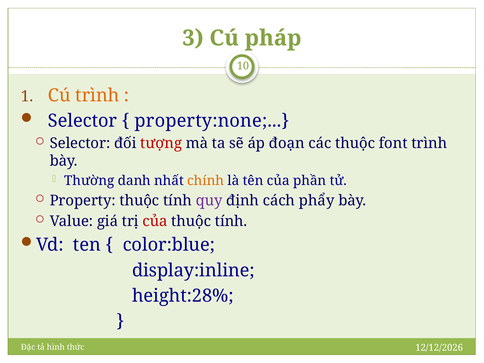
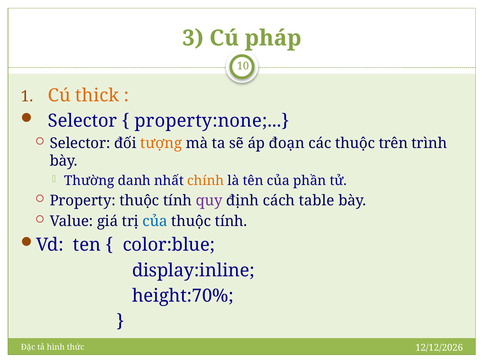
Cú trình: trình -> thick
tượng colour: red -> orange
font: font -> trên
phẩy: phẩy -> table
của at (155, 221) colour: red -> blue
height:28%: height:28% -> height:70%
